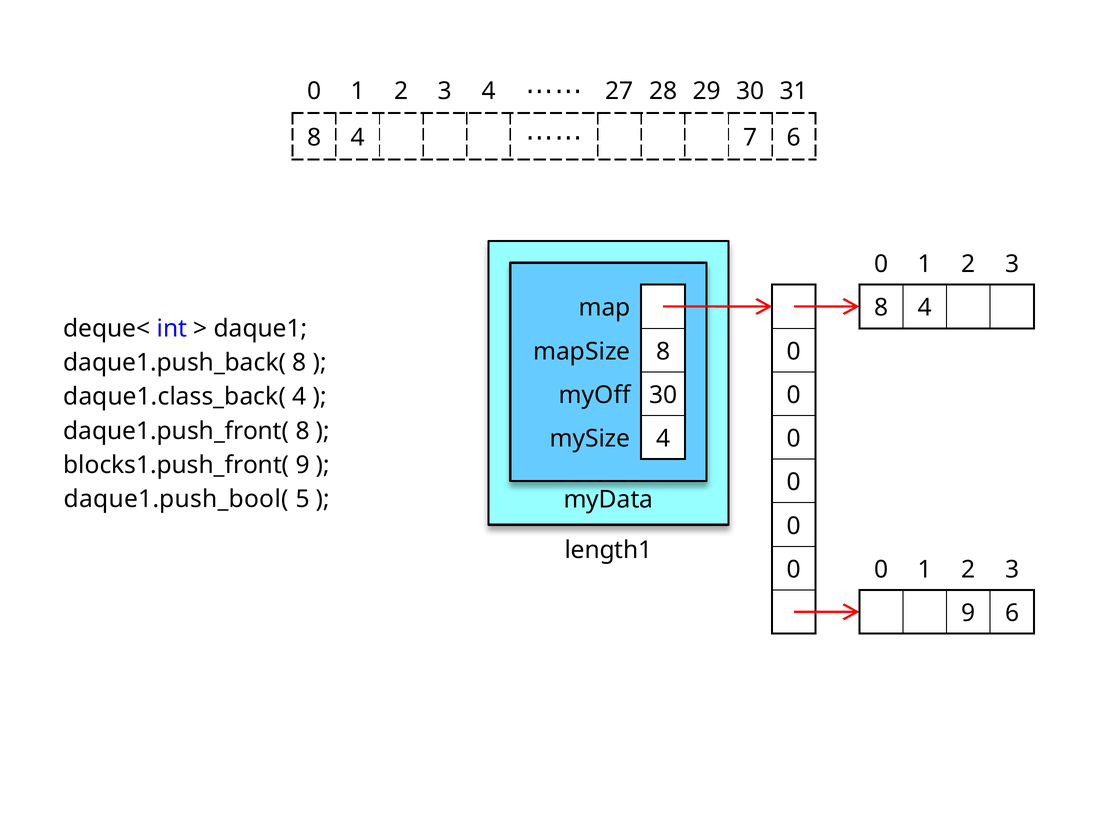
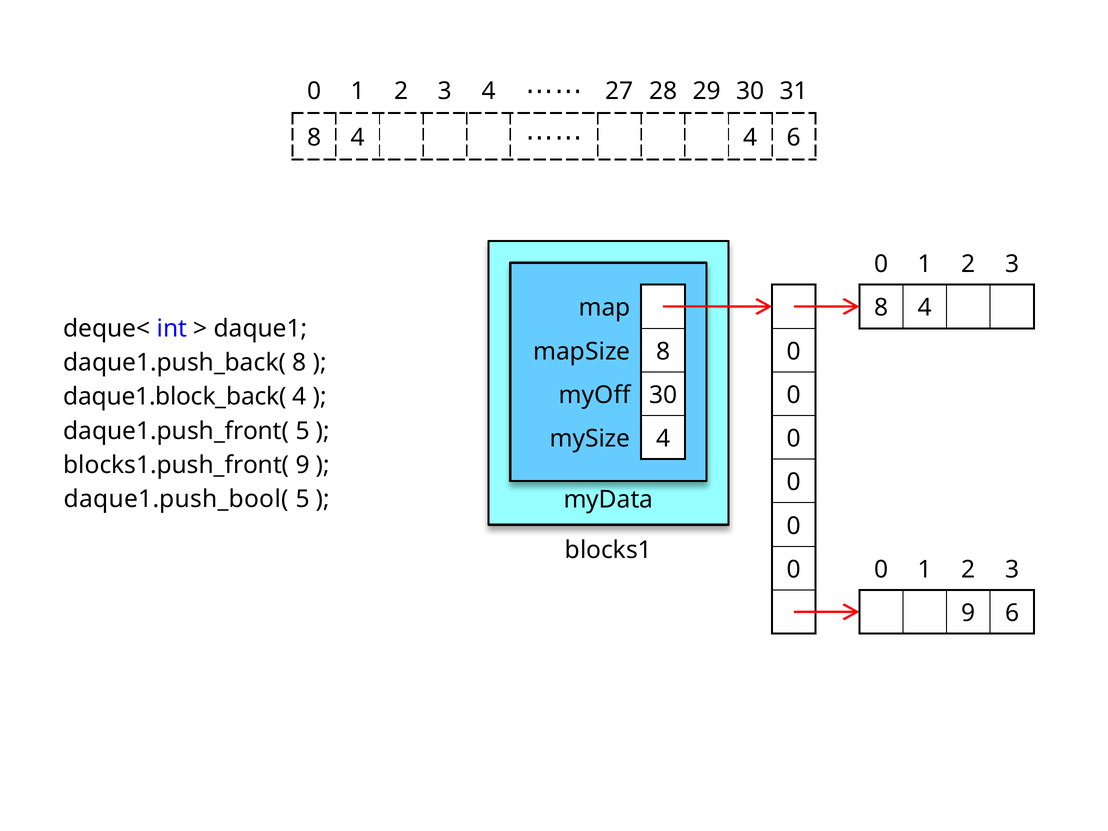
7 at (750, 138): 7 -> 4
daque1.class_back(: daque1.class_back( -> daque1.block_back(
daque1.push_front( 8: 8 -> 5
length1: length1 -> blocks1
